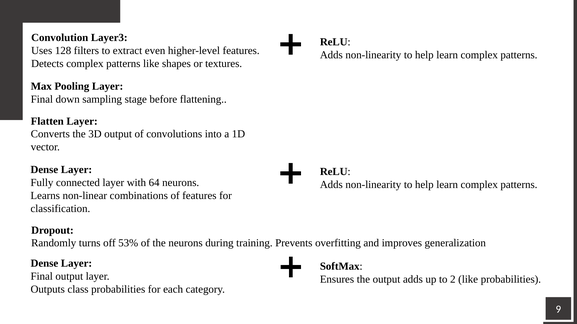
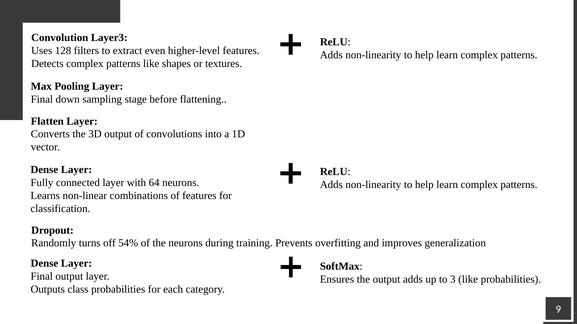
53%: 53% -> 54%
2: 2 -> 3
